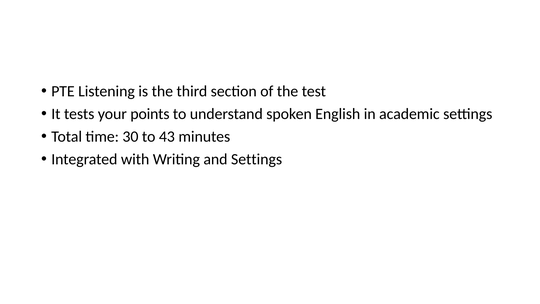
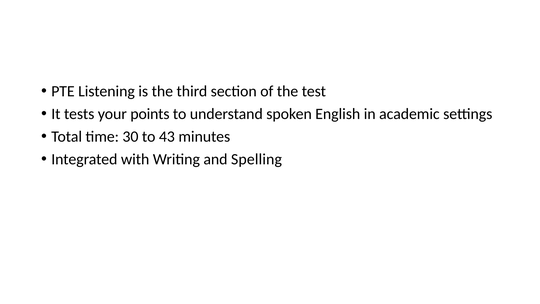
and Settings: Settings -> Spelling
